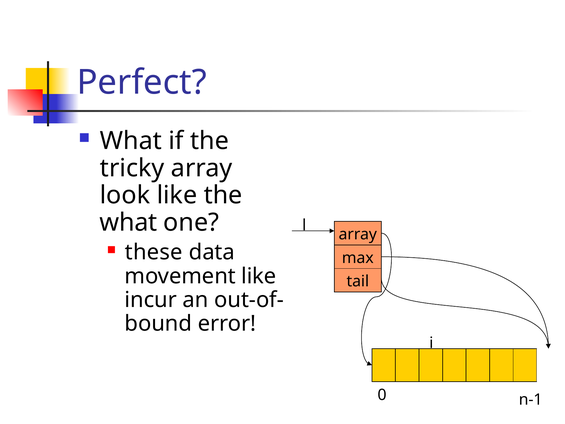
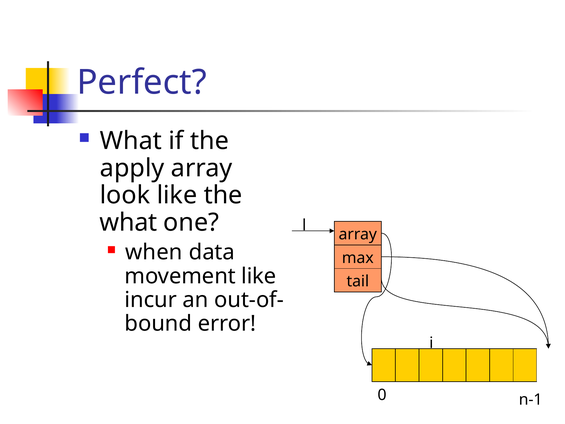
tricky: tricky -> apply
these: these -> when
